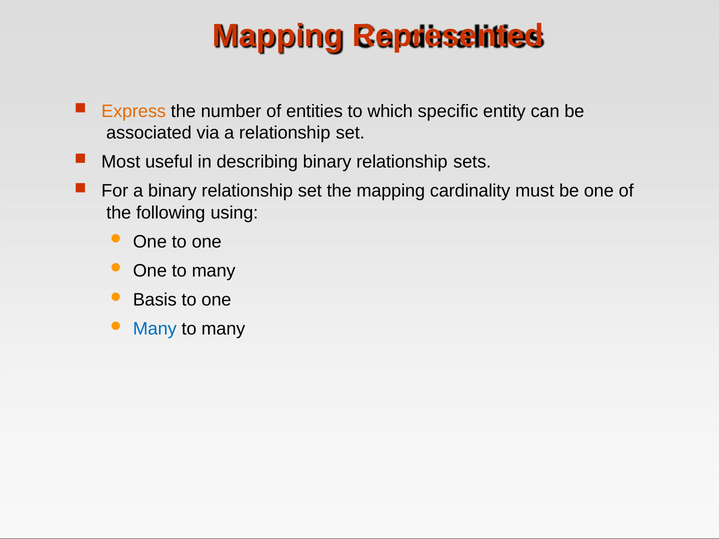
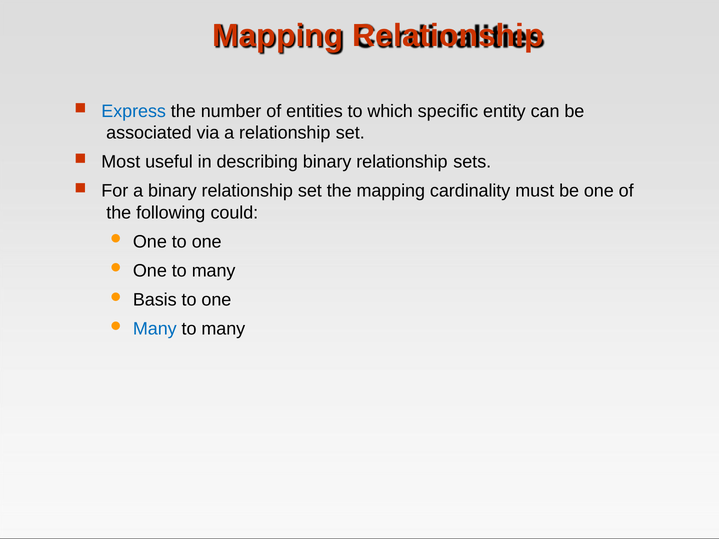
Mapping Represented: Represented -> Relationship
Express colour: orange -> blue
using: using -> could
